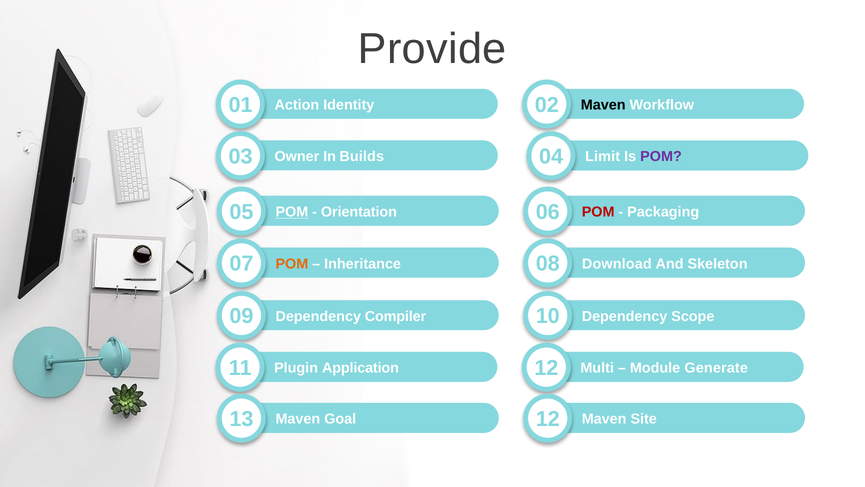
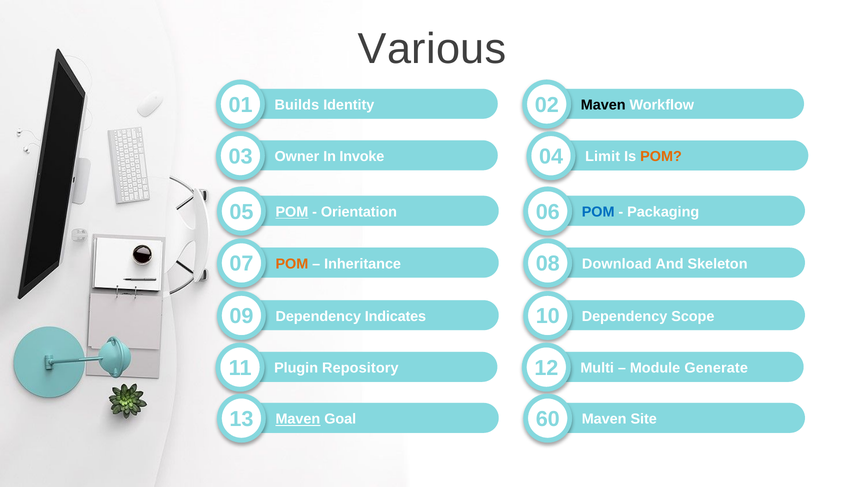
Provide: Provide -> Various
Action: Action -> Builds
Builds: Builds -> Invoke
POM at (661, 157) colour: purple -> orange
POM at (598, 212) colour: red -> blue
Compiler: Compiler -> Indicates
Application: Application -> Repository
Maven at (298, 419) underline: none -> present
Goal 12: 12 -> 60
